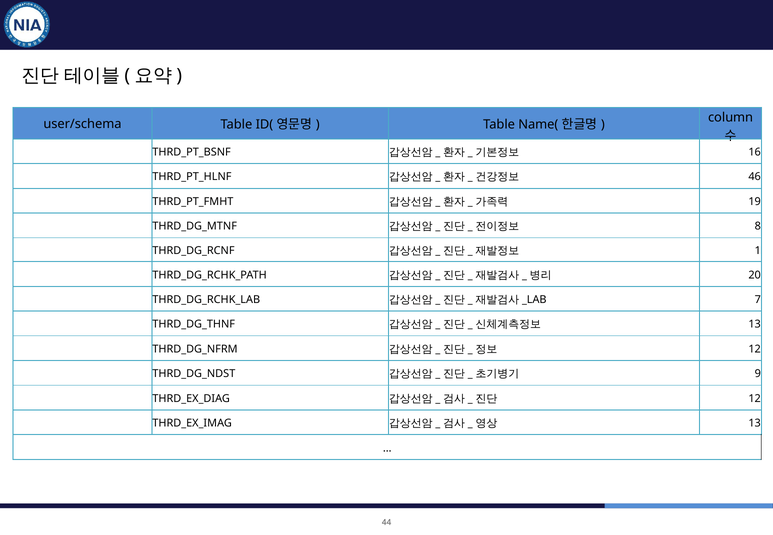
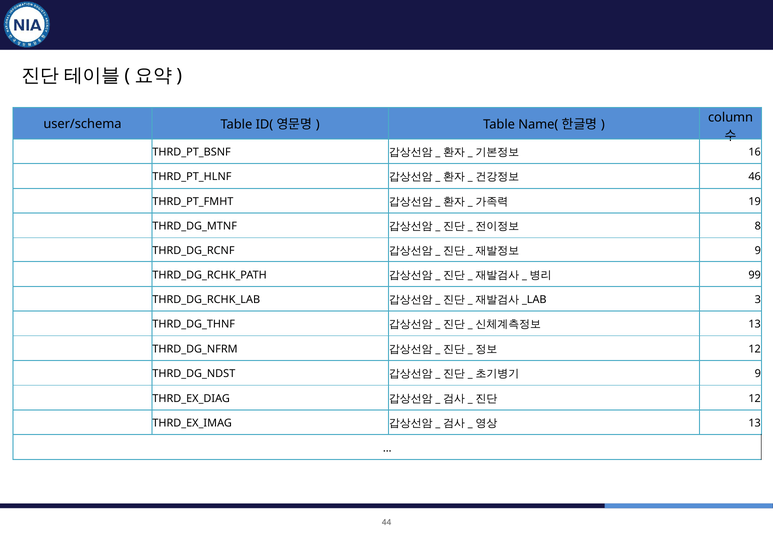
1 at (758, 251): 1 -> 9
20: 20 -> 99
7: 7 -> 3
